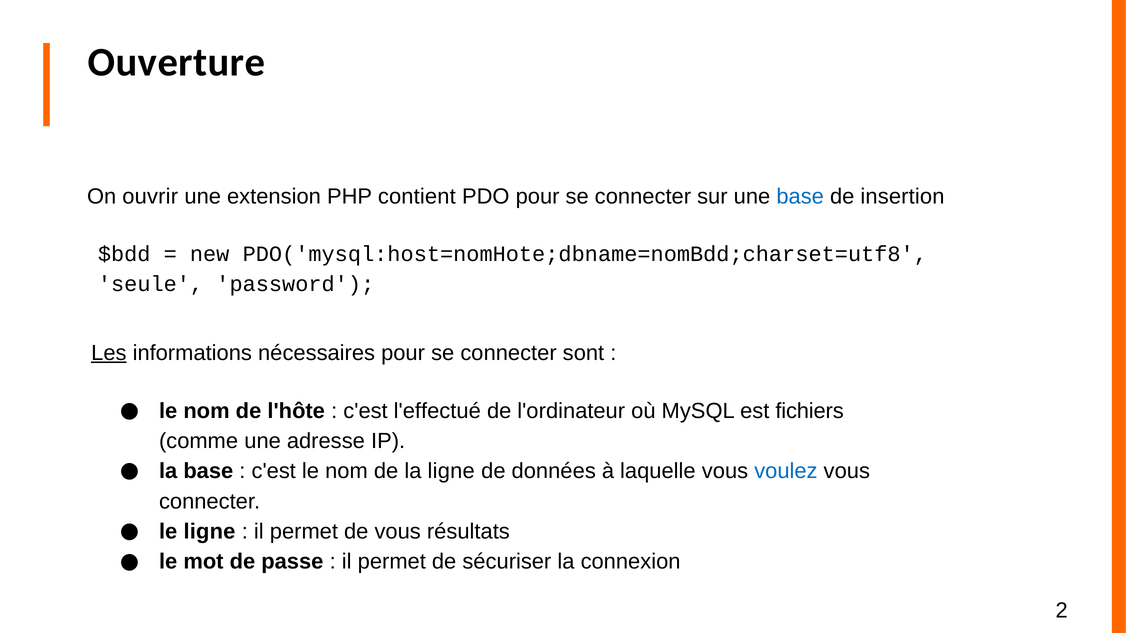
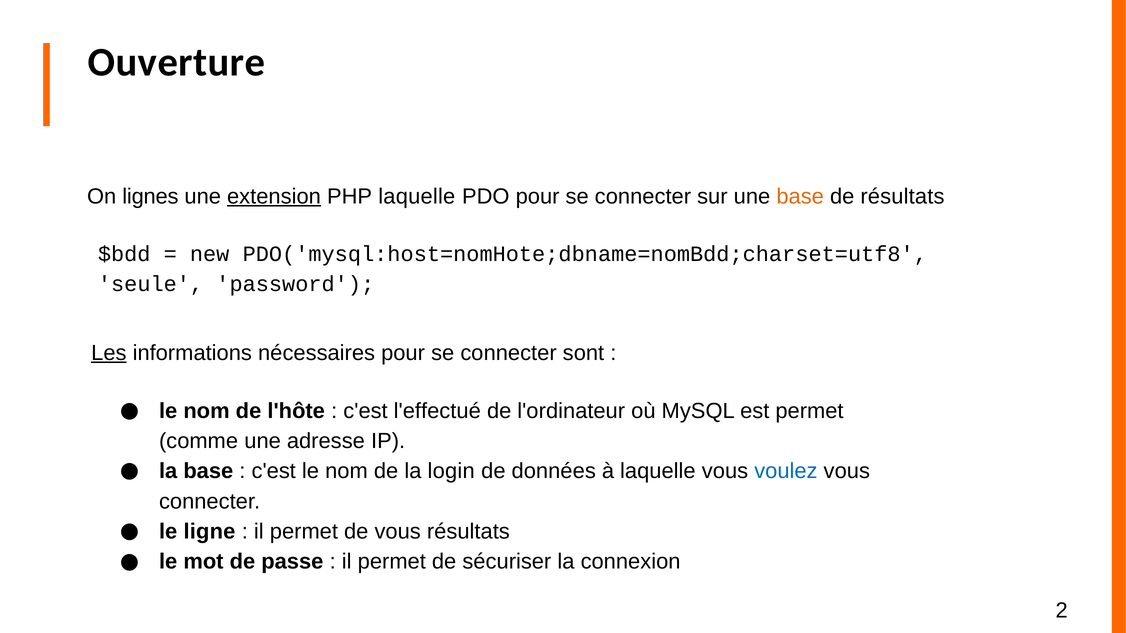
ouvrir: ouvrir -> lignes
extension underline: none -> present
PHP contient: contient -> laquelle
base at (800, 197) colour: blue -> orange
de insertion: insertion -> résultats
est fichiers: fichiers -> permet
la ligne: ligne -> login
